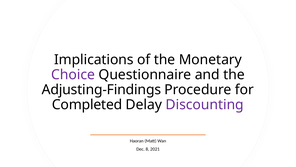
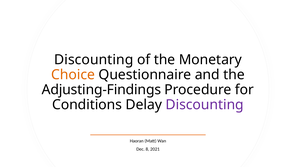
Implications at (94, 60): Implications -> Discounting
Choice colour: purple -> orange
Completed: Completed -> Conditions
